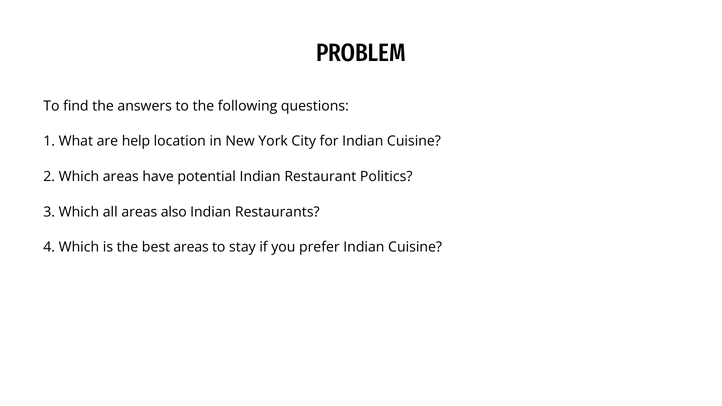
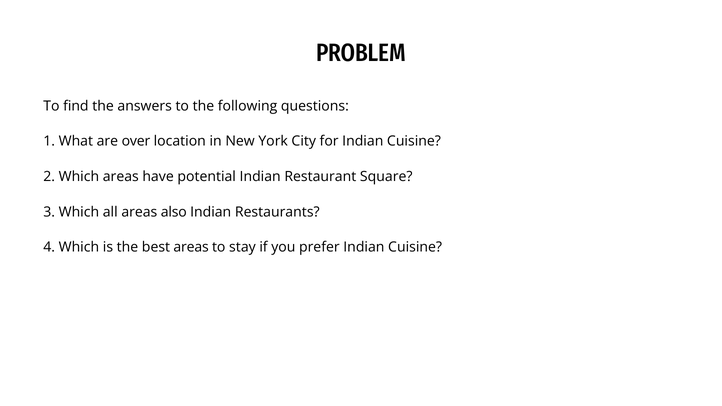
help: help -> over
Politics: Politics -> Square
